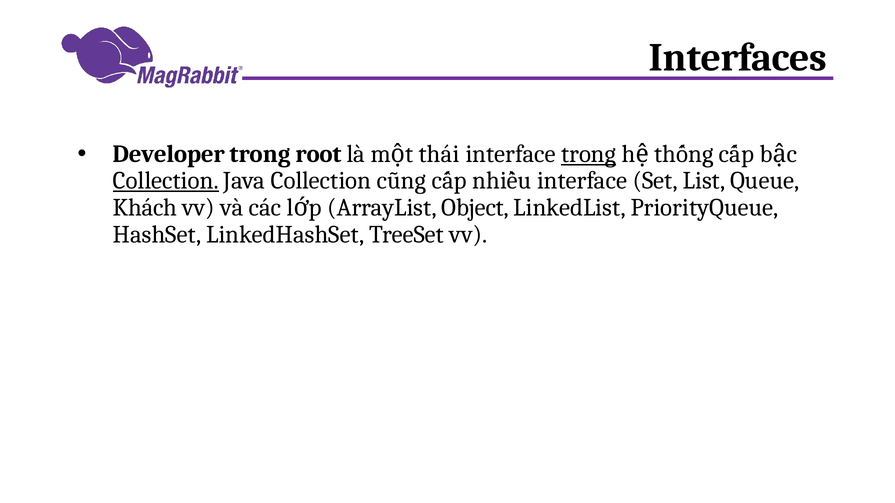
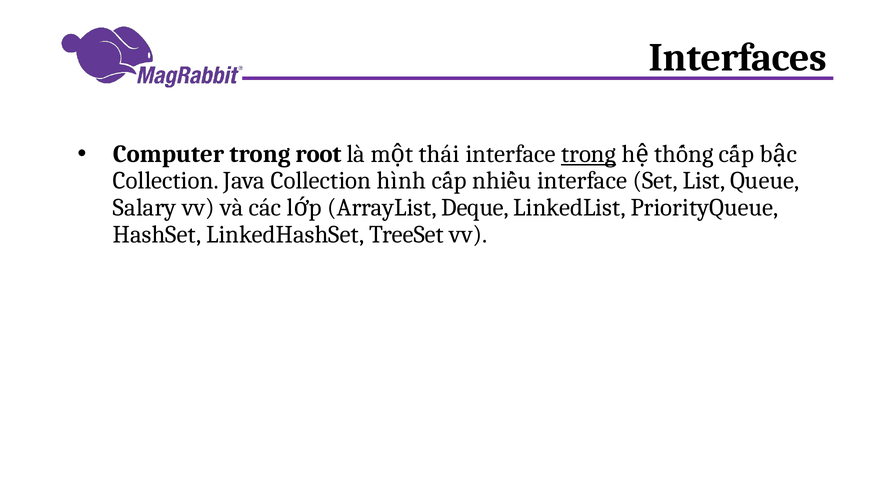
Developer: Developer -> Computer
Collection at (166, 181) underline: present -> none
cũng: cũng -> hình
Khách: Khách -> Salary
Object: Object -> Deque
